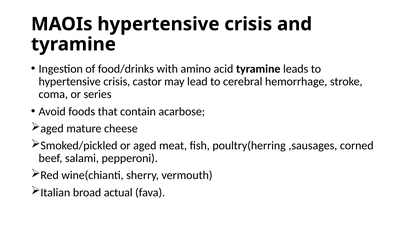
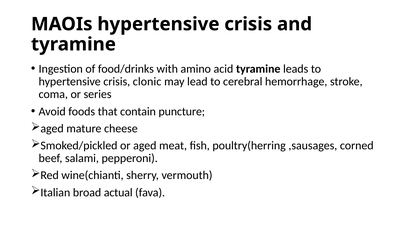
castor: castor -> clonic
acarbose: acarbose -> puncture
